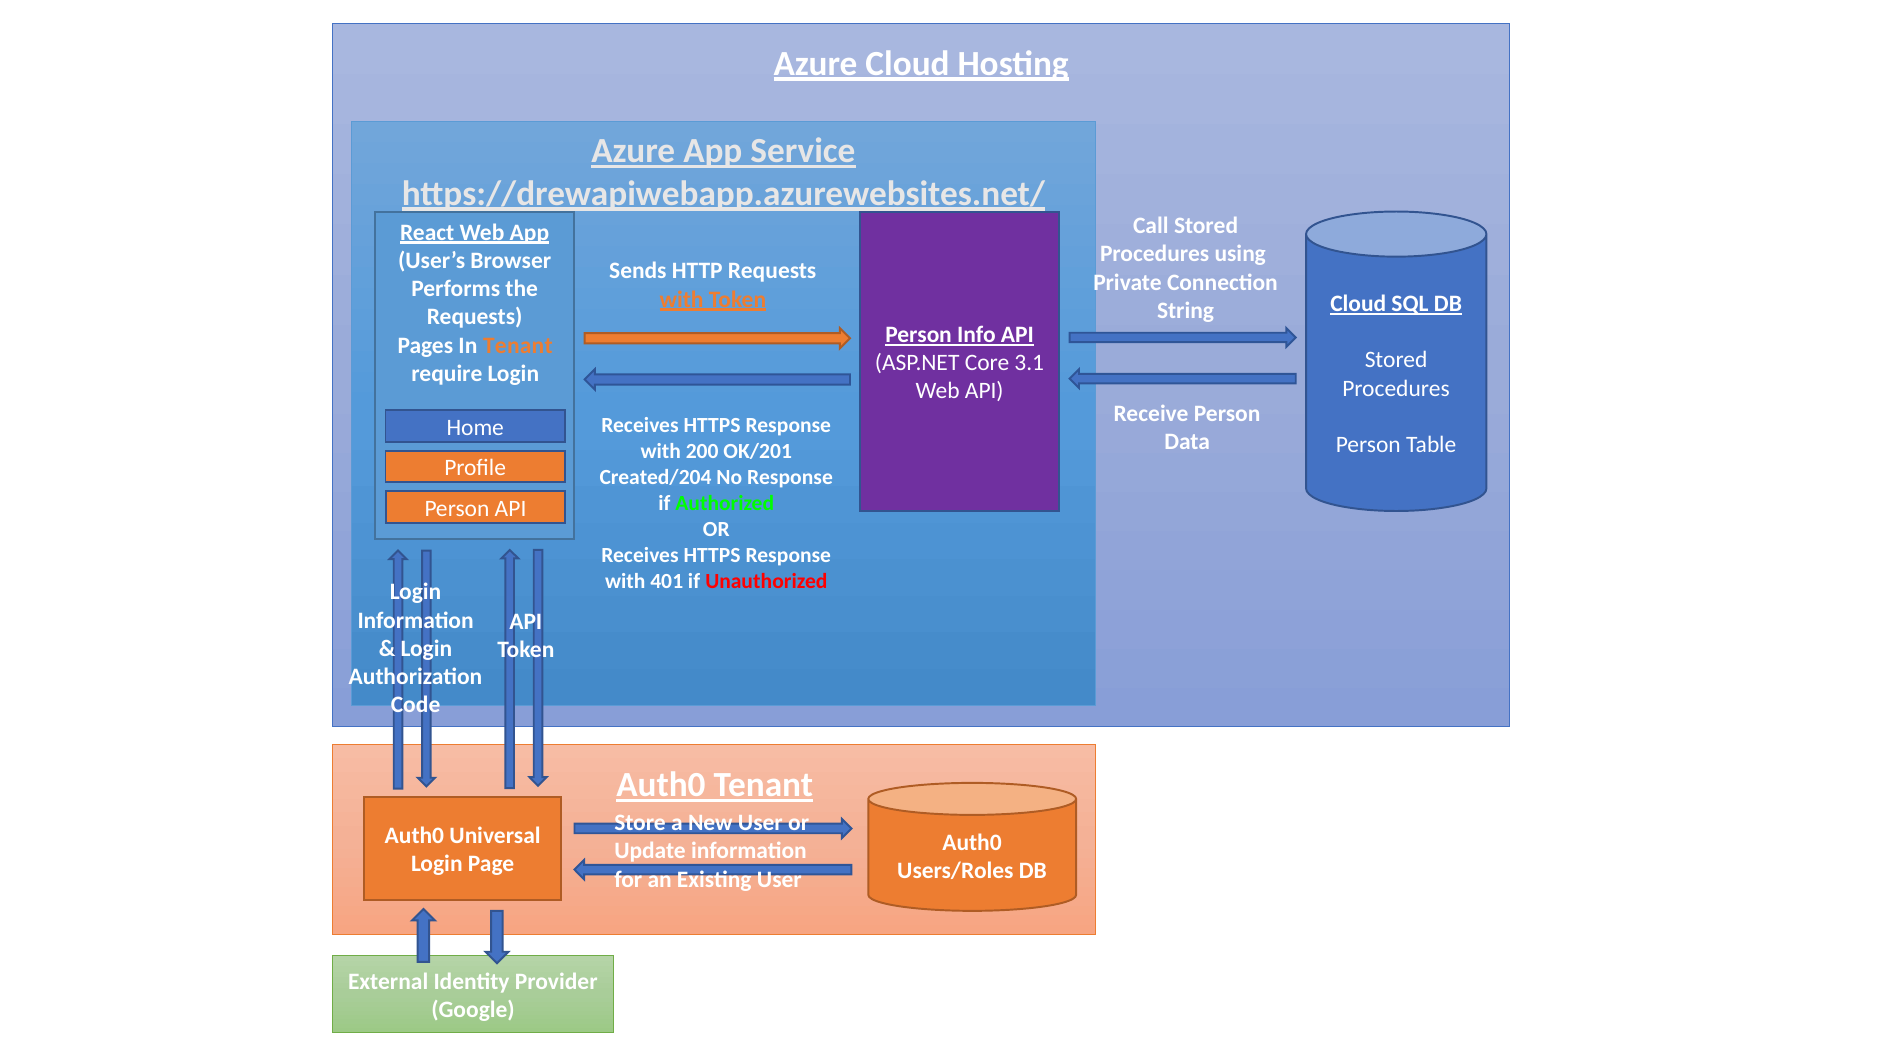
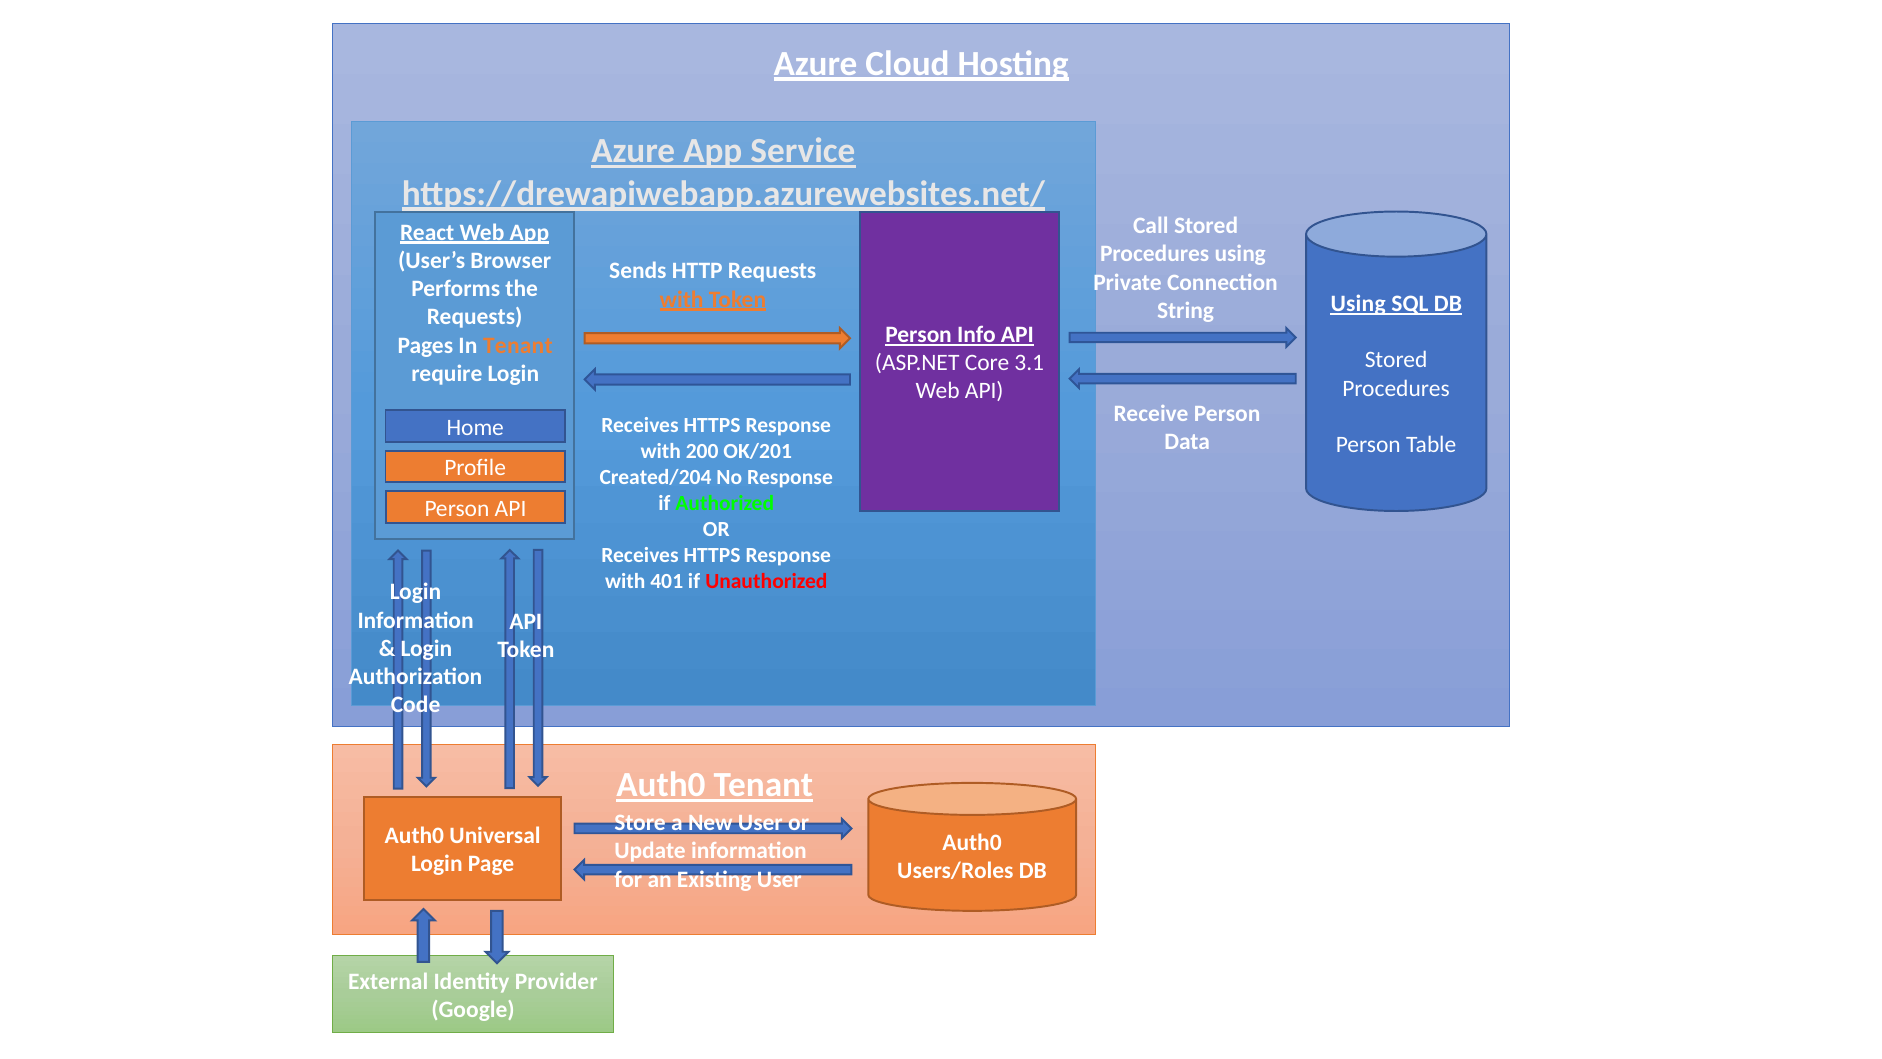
Cloud at (1358, 303): Cloud -> Using
